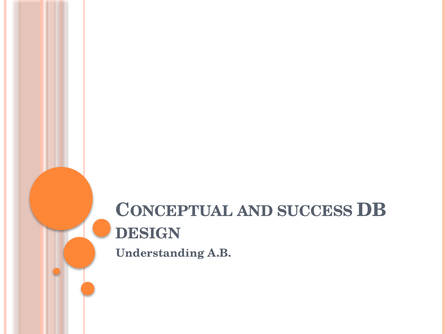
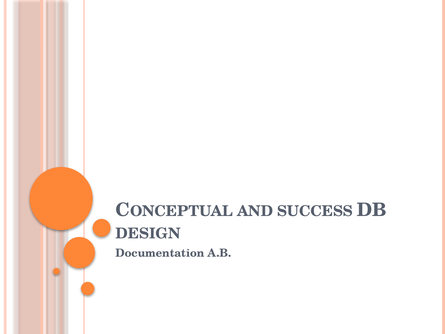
Understanding: Understanding -> Documentation
